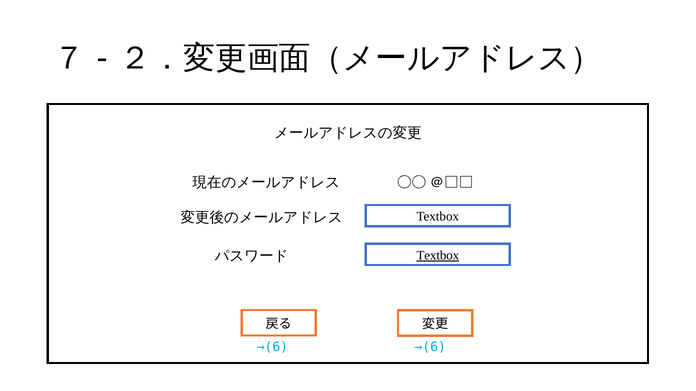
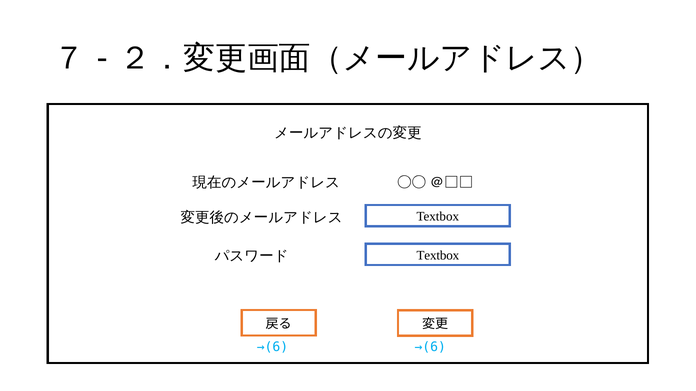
Textbox at (438, 256) underline: present -> none
